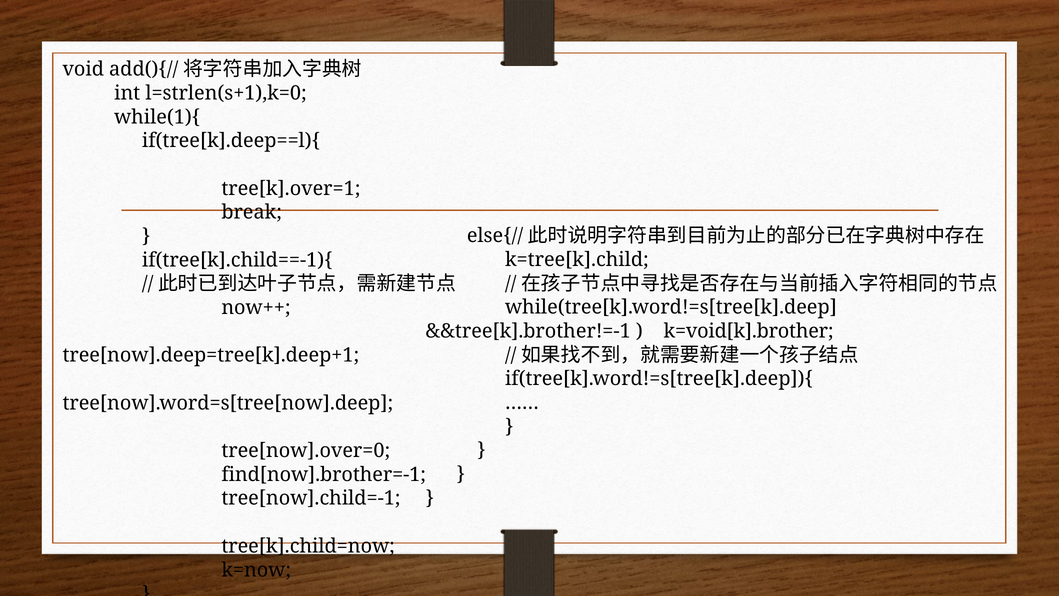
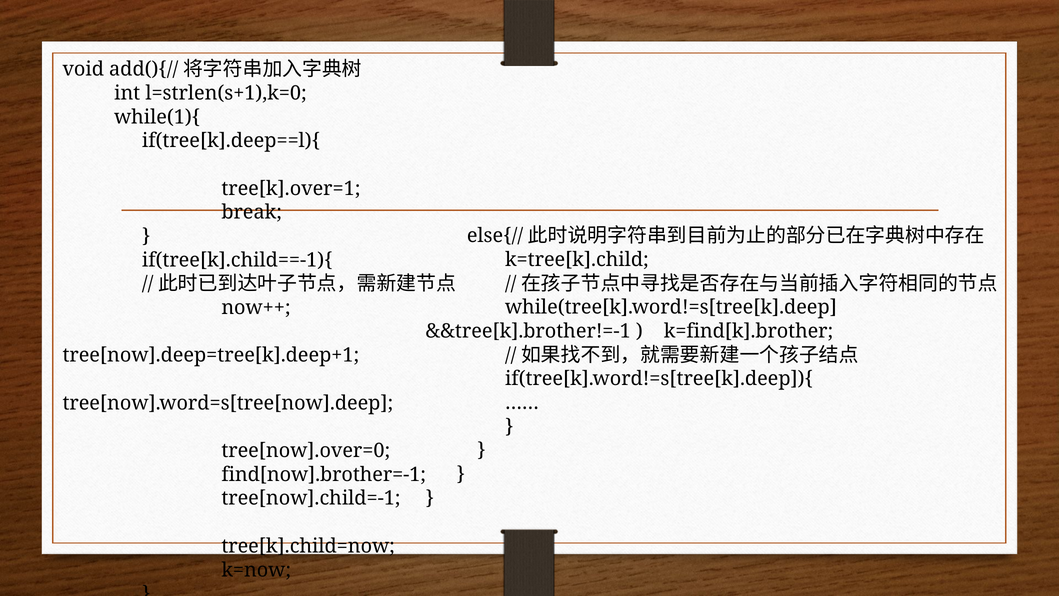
k=void[k].brother: k=void[k].brother -> k=find[k].brother
